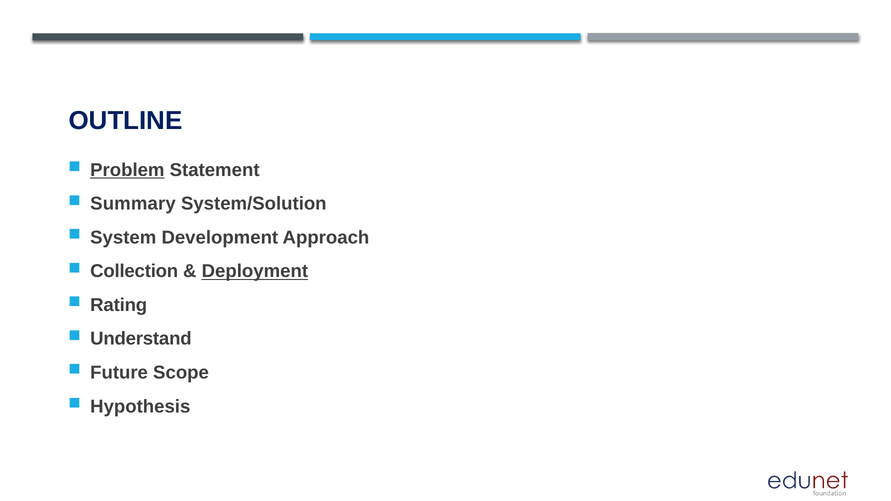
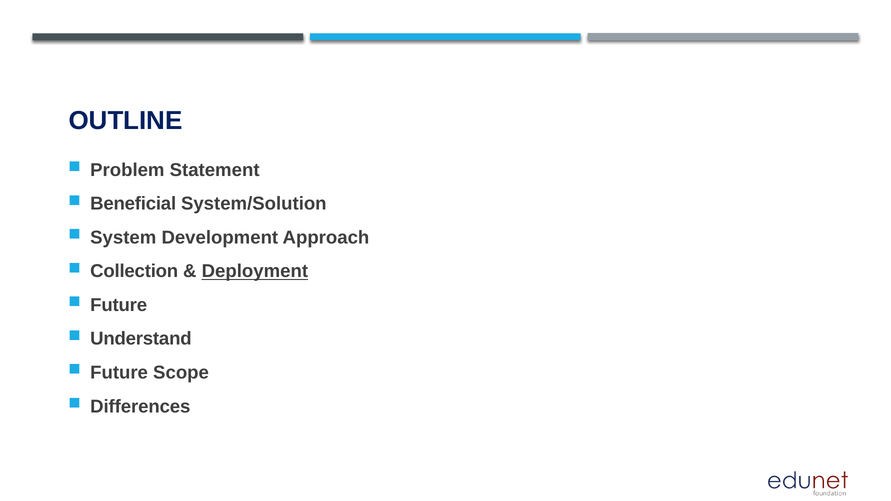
Problem underline: present -> none
Summary: Summary -> Beneficial
Rating at (119, 305): Rating -> Future
Hypothesis: Hypothesis -> Differences
